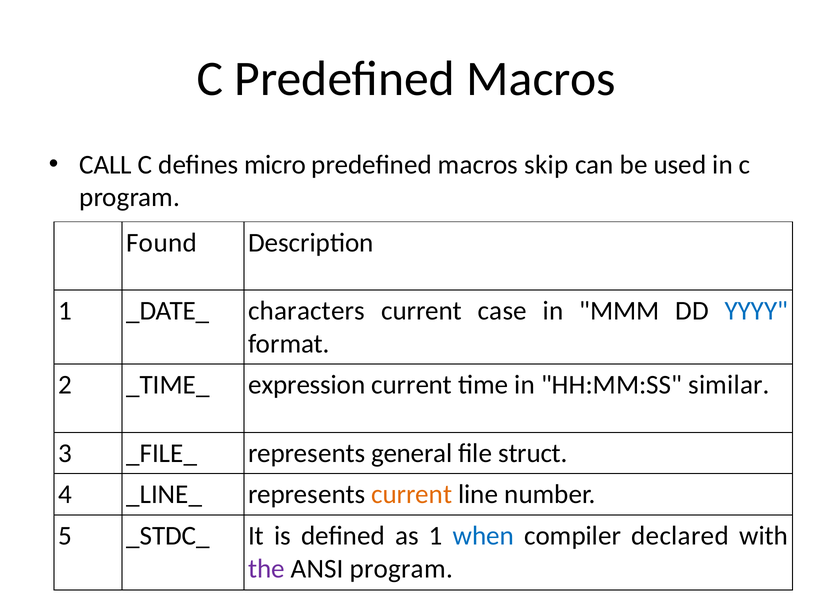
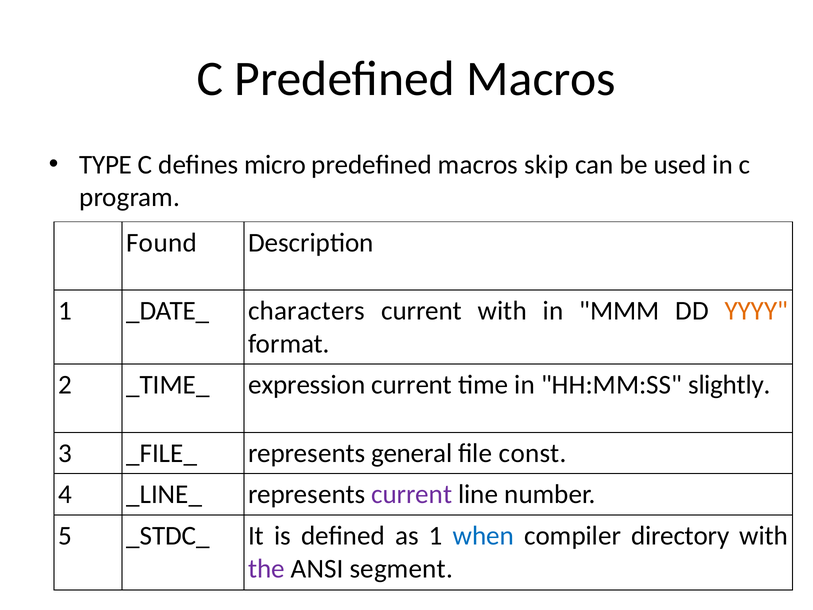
CALL: CALL -> TYPE
current case: case -> with
YYYY colour: blue -> orange
similar: similar -> slightly
struct: struct -> const
current at (412, 494) colour: orange -> purple
declared: declared -> directory
ANSI program: program -> segment
